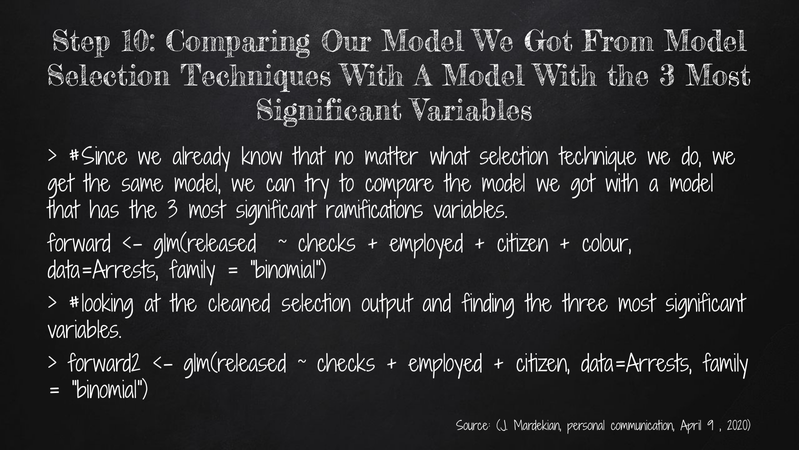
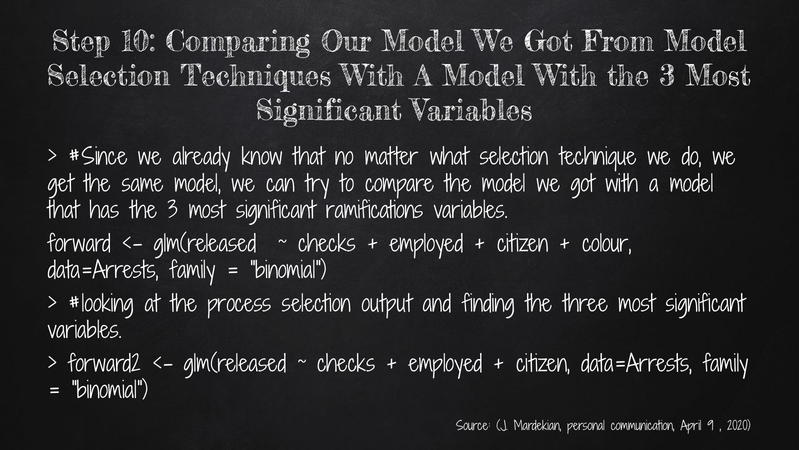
cleaned: cleaned -> process
